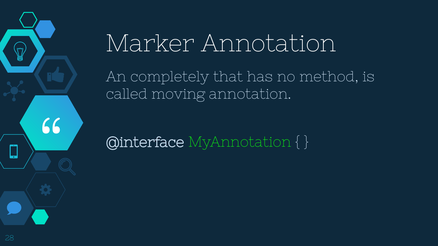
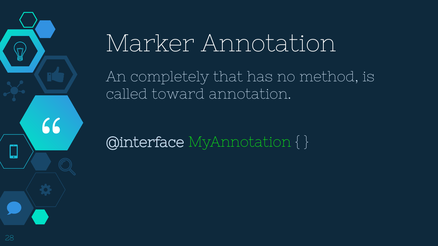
moving: moving -> toward
